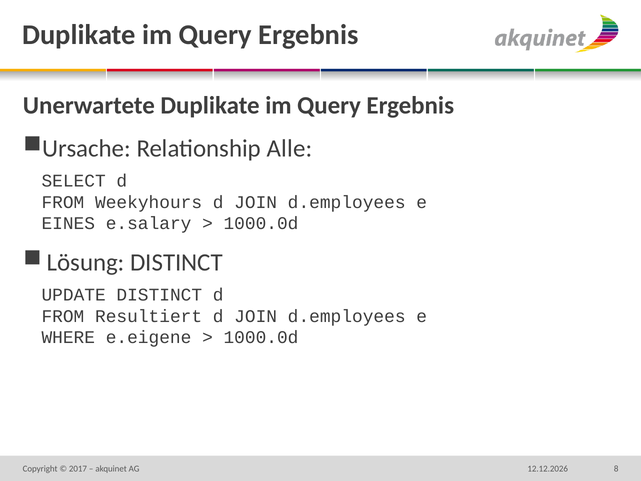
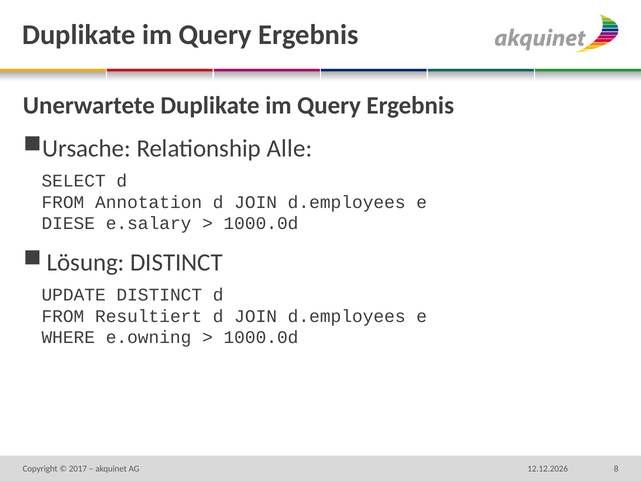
Weekyhours: Weekyhours -> Annotation
EINES: EINES -> DIESE
e.eigene: e.eigene -> e.owning
